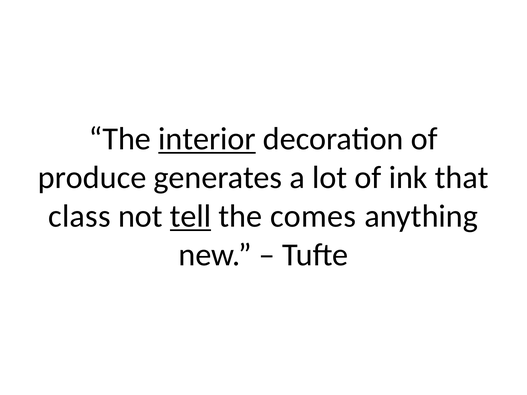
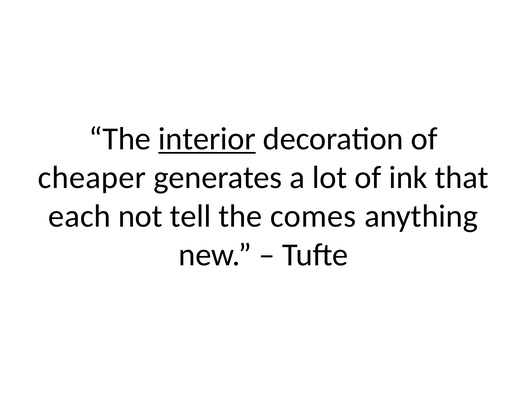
produce: produce -> cheaper
class: class -> each
tell underline: present -> none
